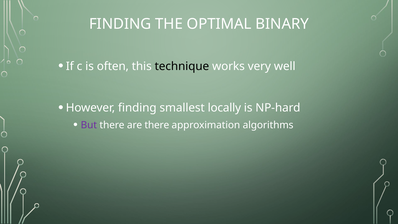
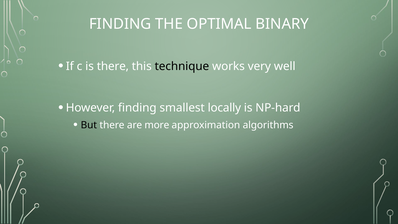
is often: often -> there
But colour: purple -> black
are there: there -> more
